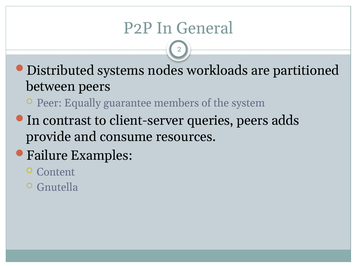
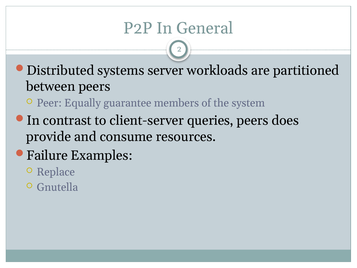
nodes: nodes -> server
adds: adds -> does
Content: Content -> Replace
